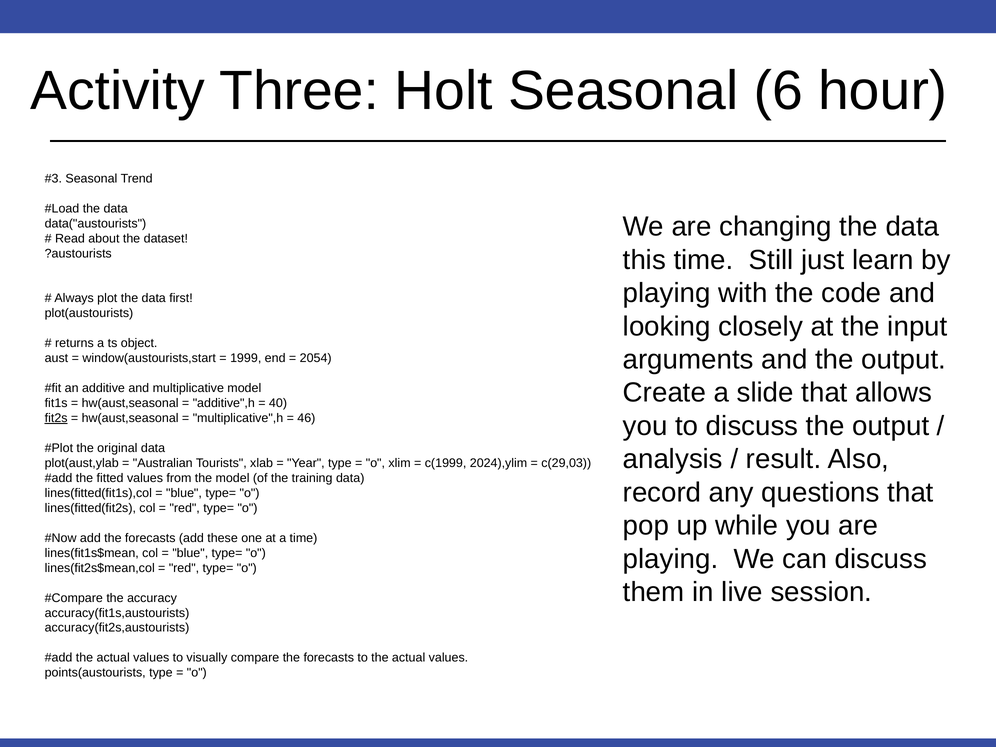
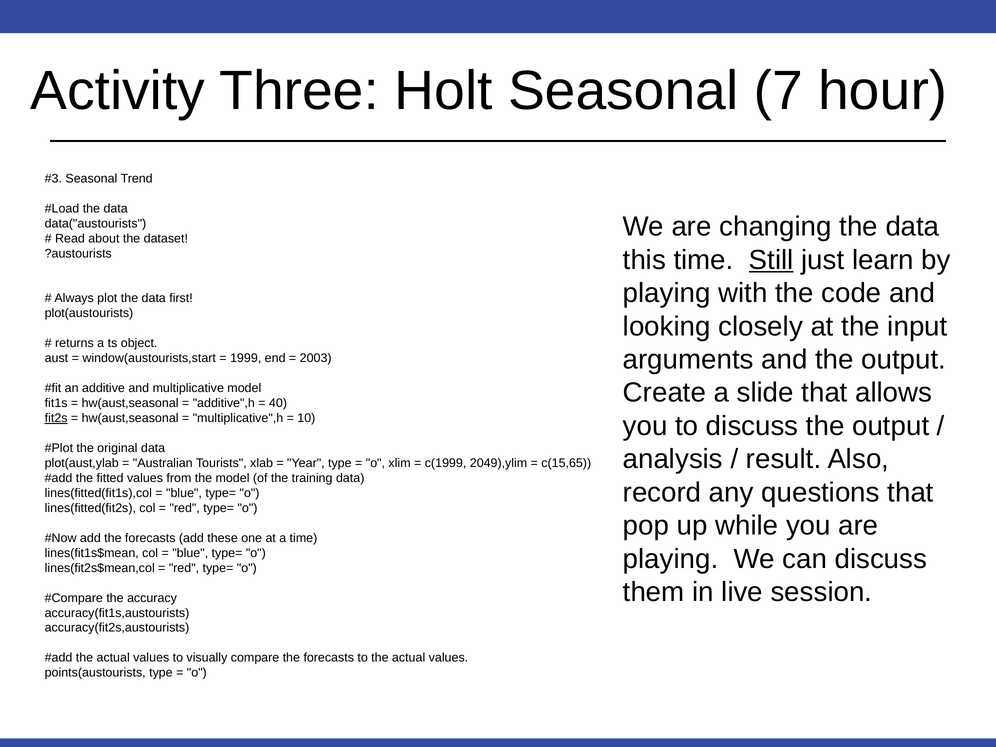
6: 6 -> 7
Still underline: none -> present
2054: 2054 -> 2003
46: 46 -> 10
2024),ylim: 2024),ylim -> 2049),ylim
c(29,03: c(29,03 -> c(15,65
